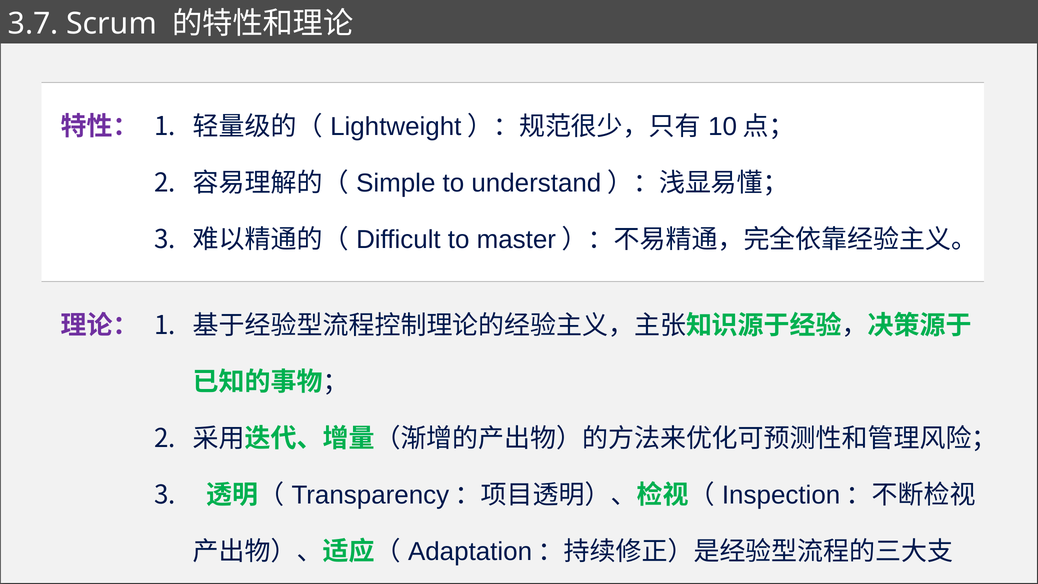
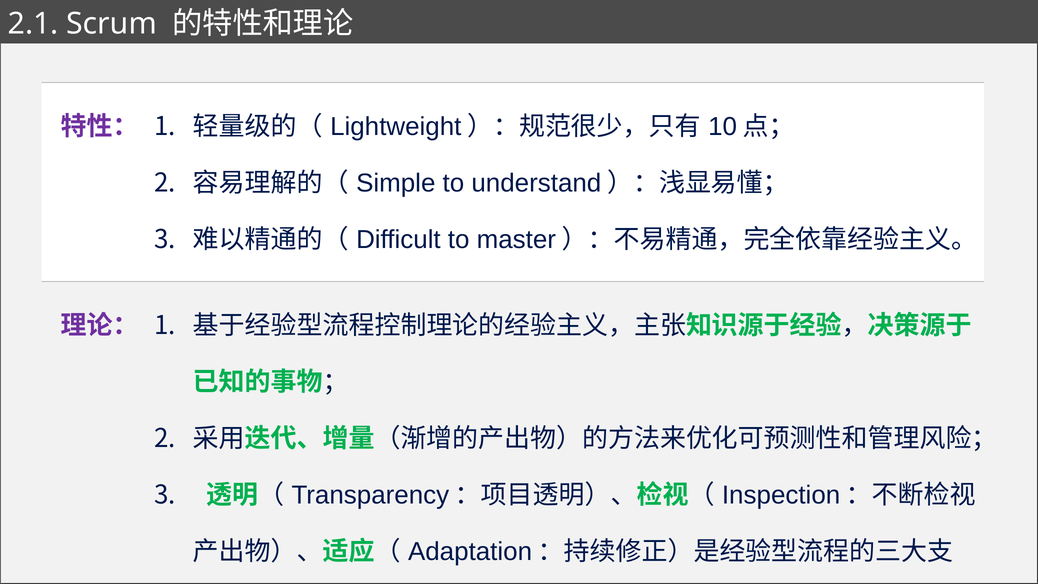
3.7: 3.7 -> 2.1
